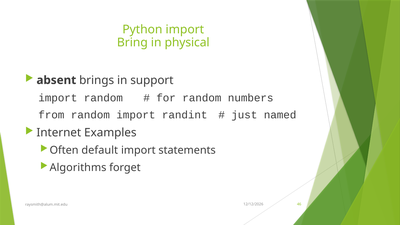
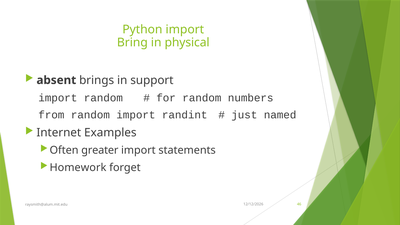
default: default -> greater
Algorithms: Algorithms -> Homework
